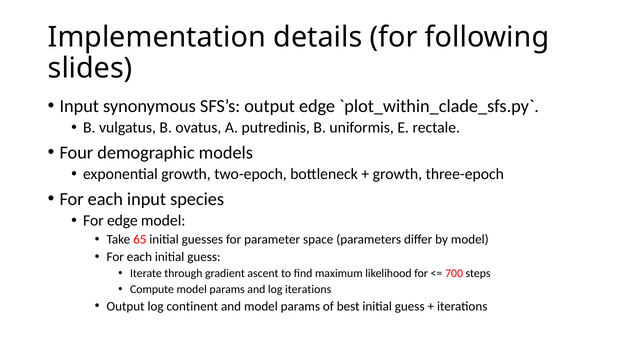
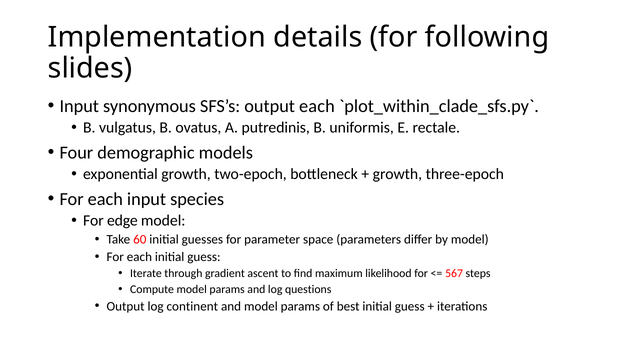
output edge: edge -> each
65: 65 -> 60
700: 700 -> 567
log iterations: iterations -> questions
